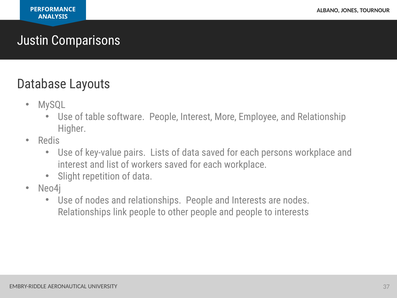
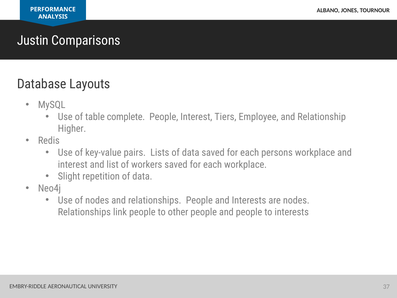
software: software -> complete
More: More -> Tiers
